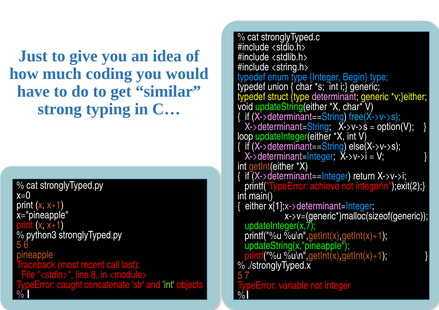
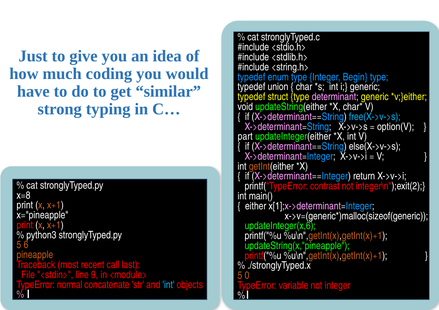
loop: loop -> part
achieve: achieve -> contrast
x=0: x=0 -> x=8
updateInteger(x,7: updateInteger(x,7 -> updateInteger(x,6
8: 8 -> 9
7: 7 -> 0
caught: caught -> normal
int at (168, 284) colour: light green -> light blue
